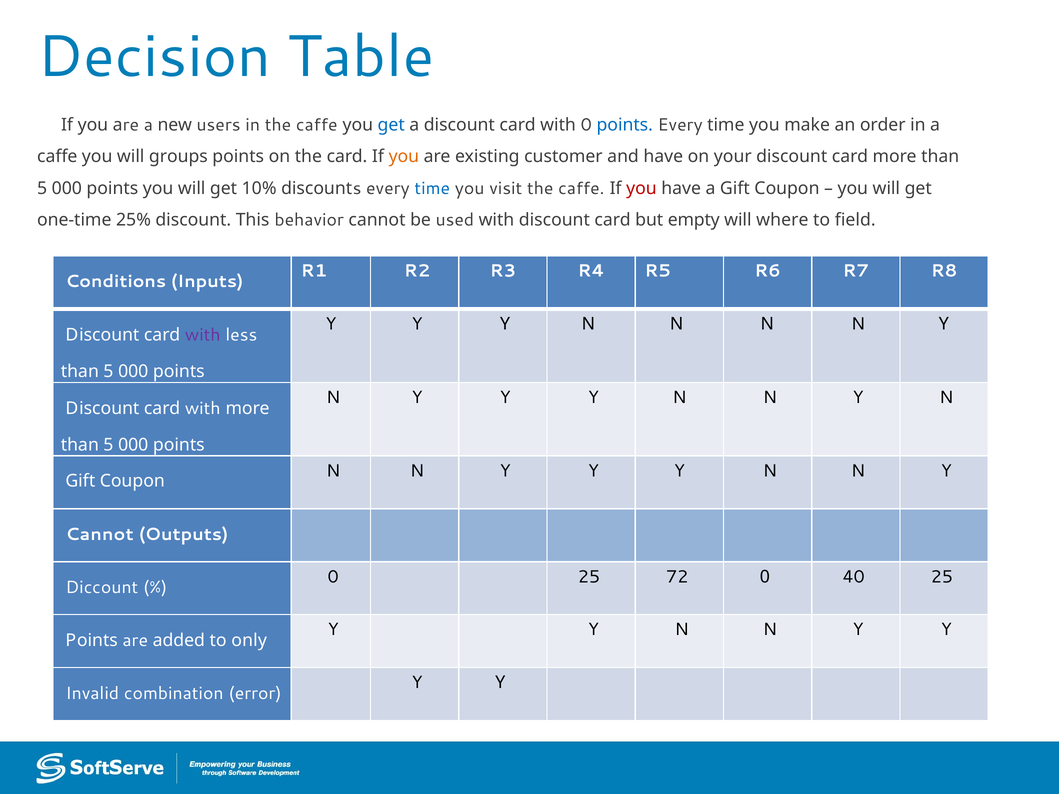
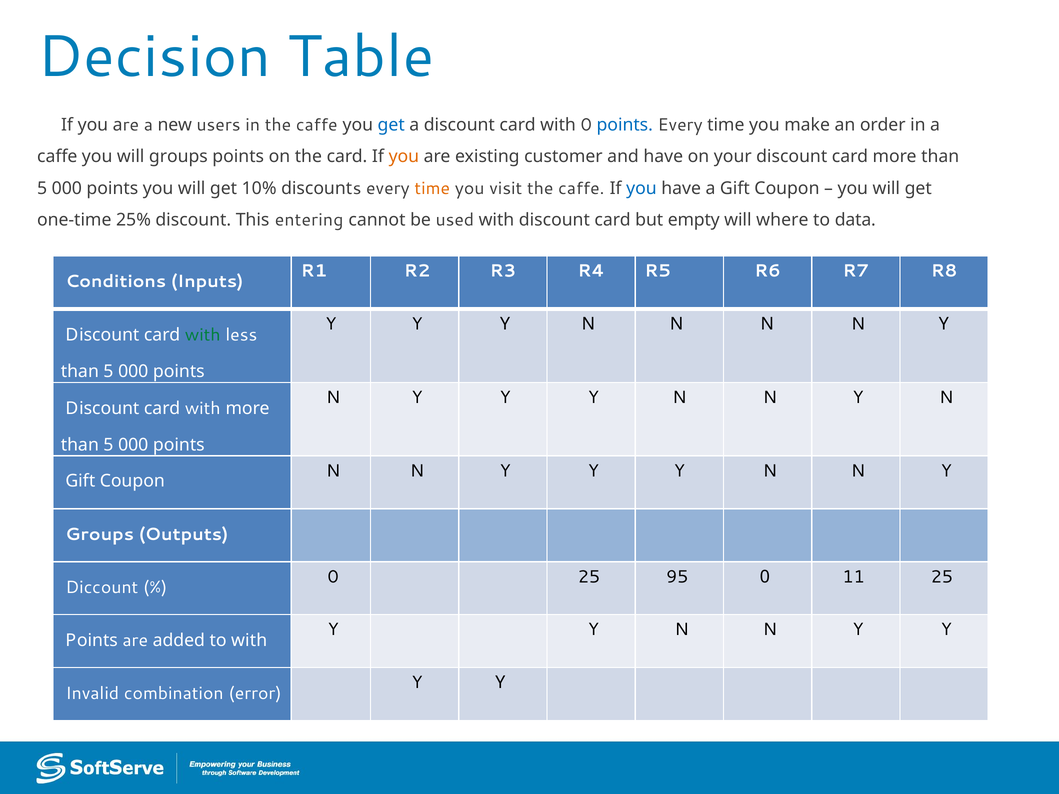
time at (432, 188) colour: blue -> orange
you at (641, 188) colour: red -> blue
behavior: behavior -> entering
field: field -> data
with at (203, 335) colour: purple -> green
Cannot at (100, 535): Cannot -> Groups
72: 72 -> 95
40: 40 -> 11
to only: only -> with
